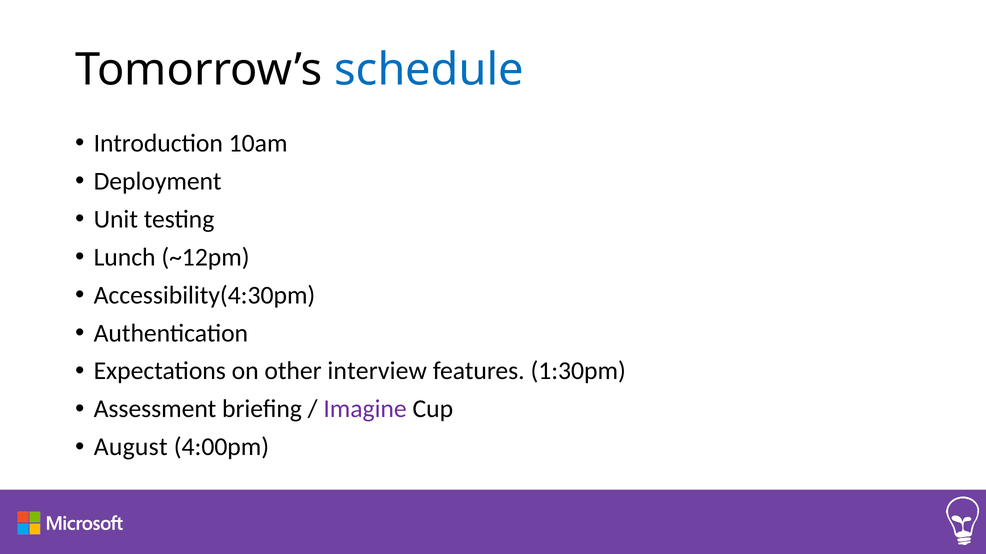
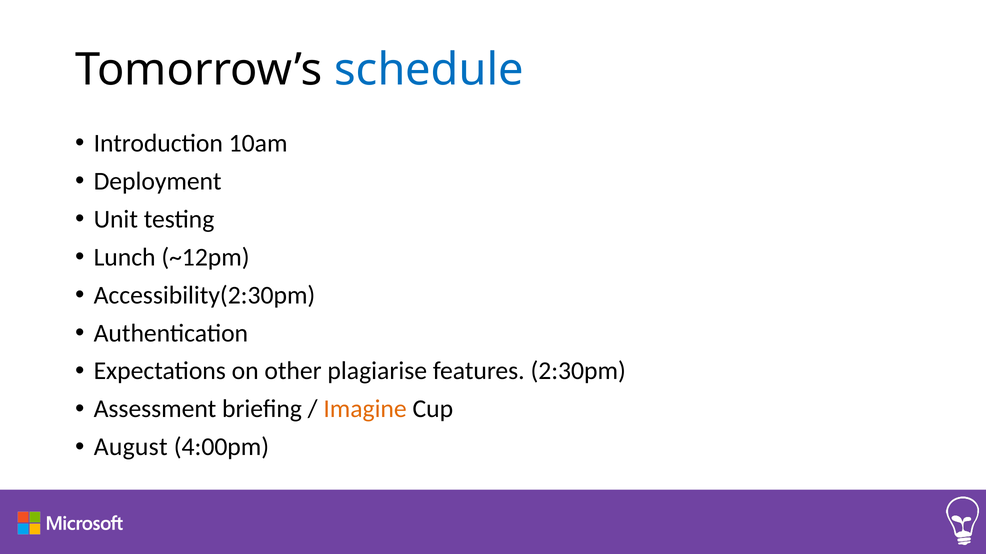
Accessibility(4:30pm: Accessibility(4:30pm -> Accessibility(2:30pm
interview: interview -> plagiarise
1:30pm: 1:30pm -> 2:30pm
Imagine colour: purple -> orange
